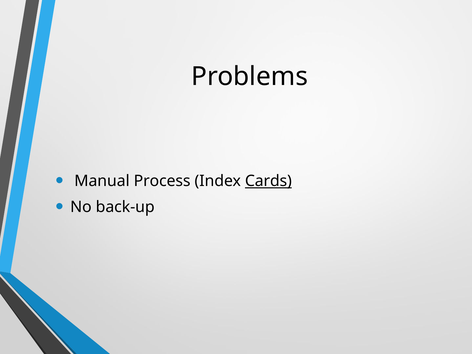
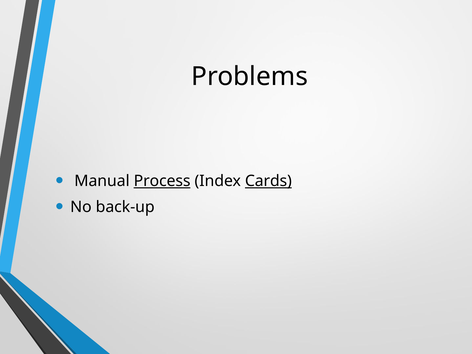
Process underline: none -> present
